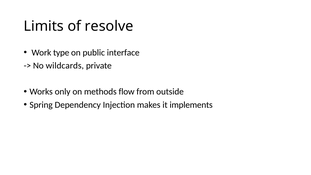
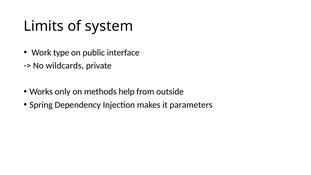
resolve: resolve -> system
flow: flow -> help
implements: implements -> parameters
